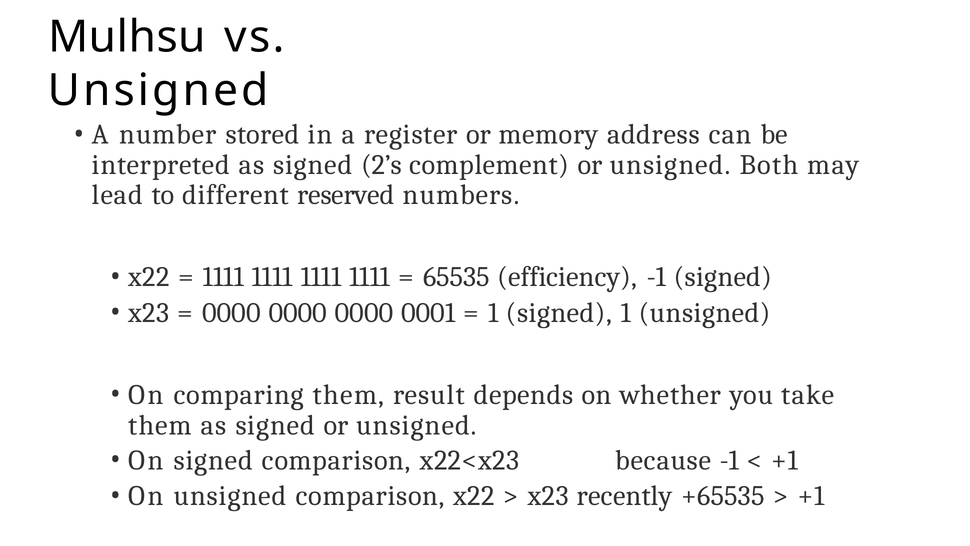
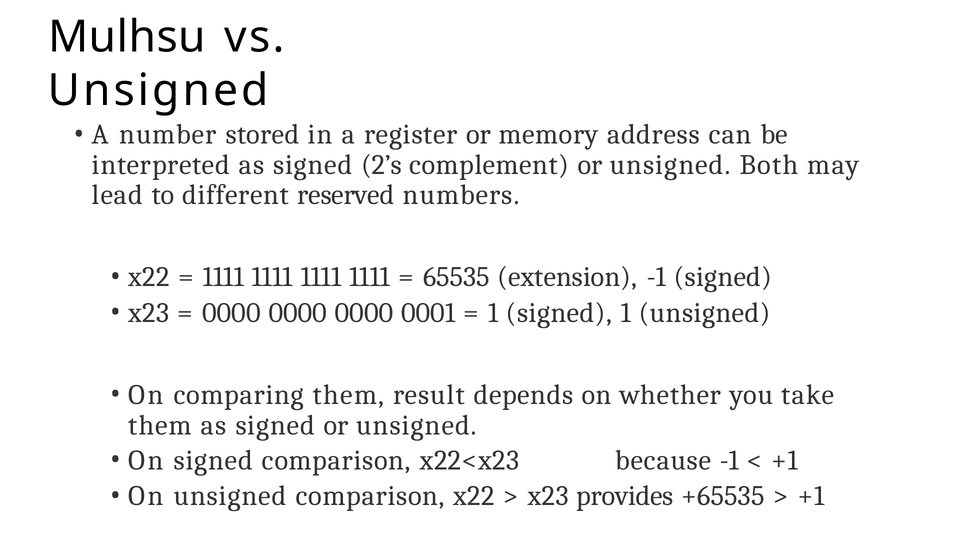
efficiency: efficiency -> extension
recently: recently -> provides
